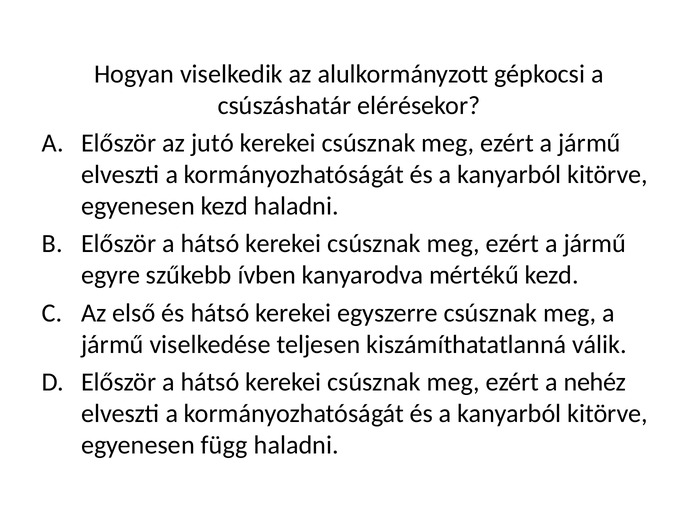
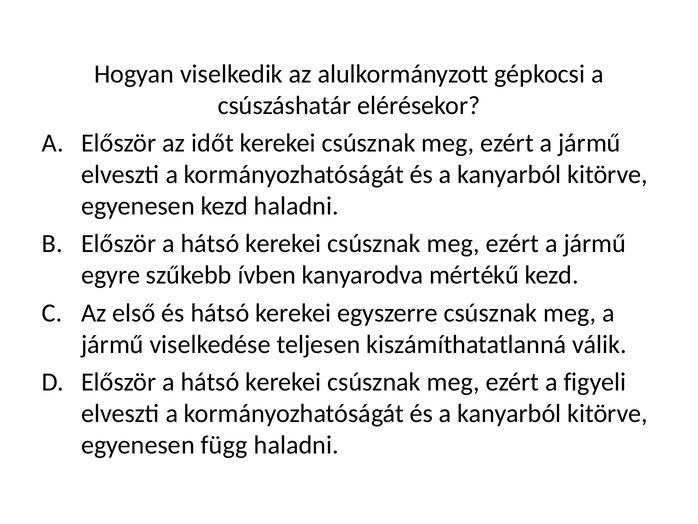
jutó: jutó -> időt
nehéz: nehéz -> figyeli
